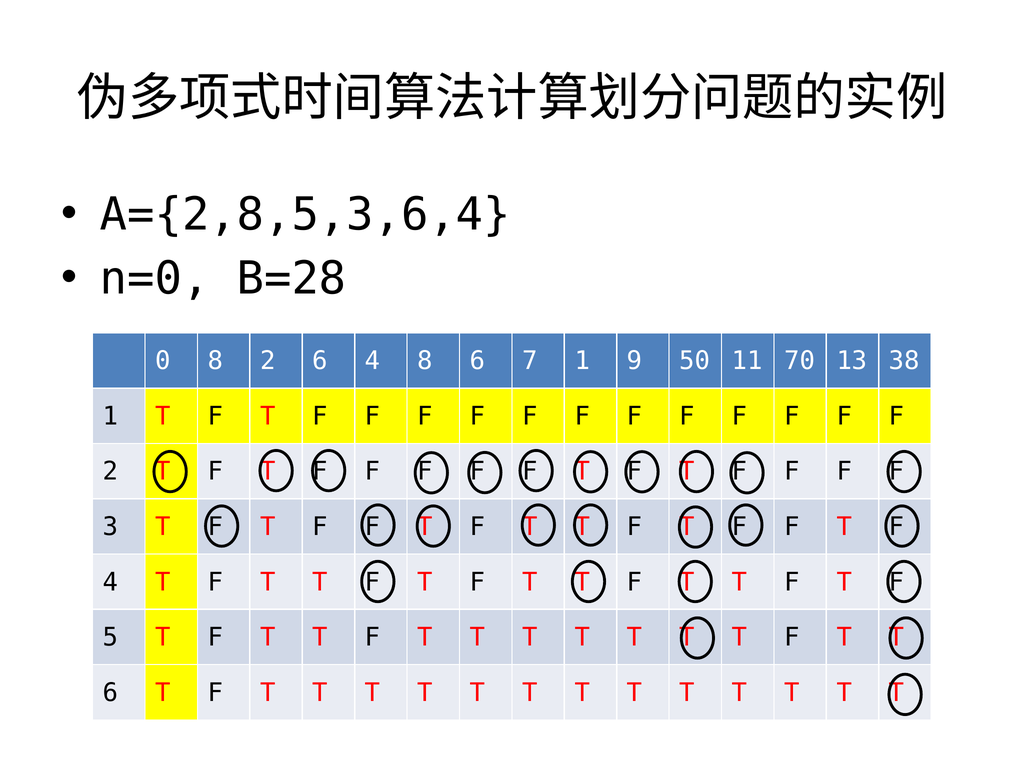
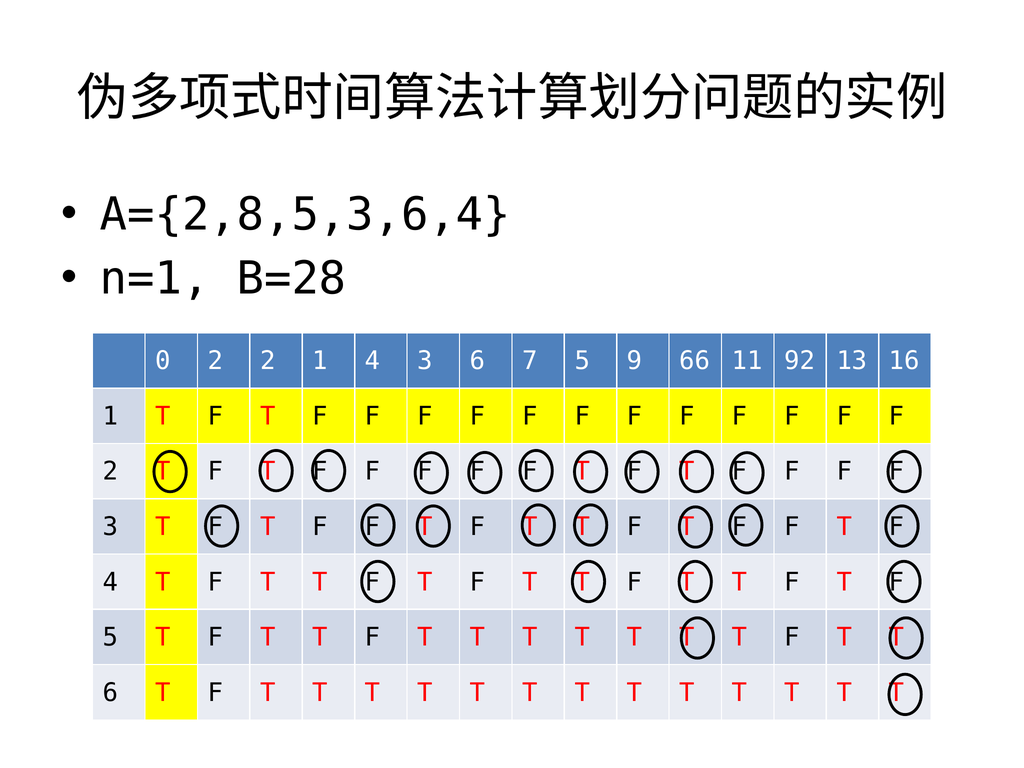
n=0: n=0 -> n=1
0 8: 8 -> 2
2 6: 6 -> 1
4 8: 8 -> 3
7 1: 1 -> 5
50: 50 -> 66
70: 70 -> 92
38: 38 -> 16
